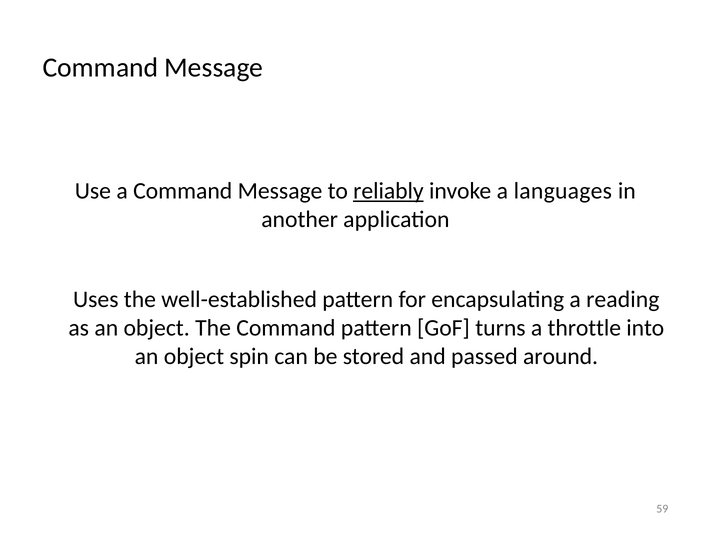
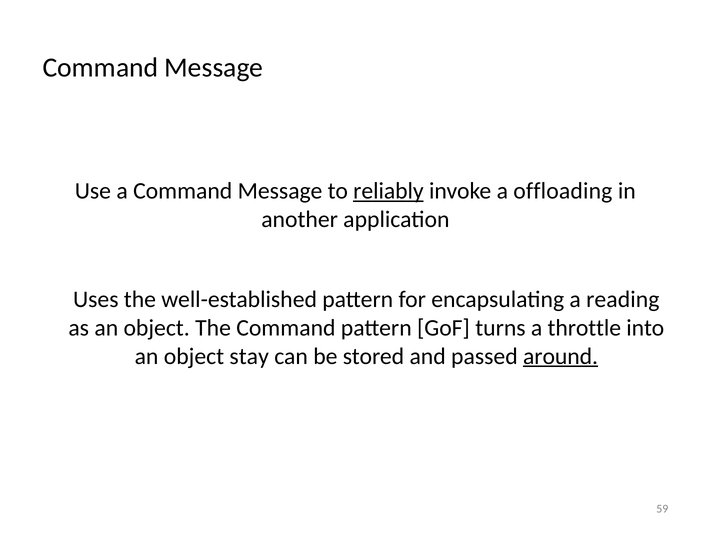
languages: languages -> offloading
spin: spin -> stay
around underline: none -> present
